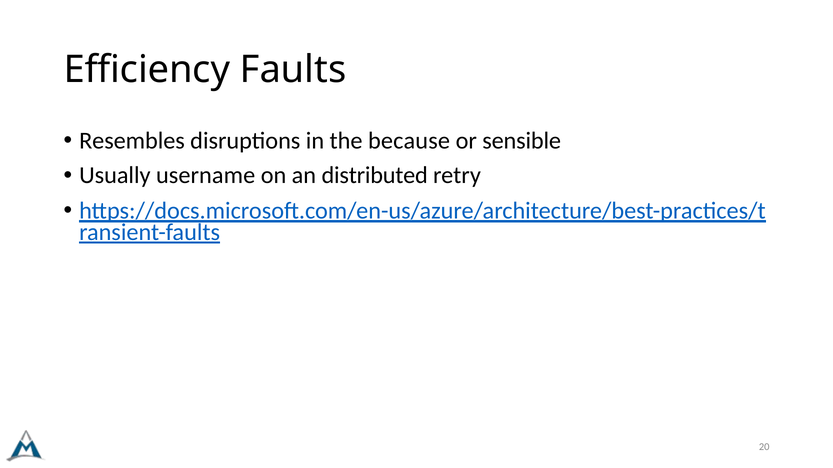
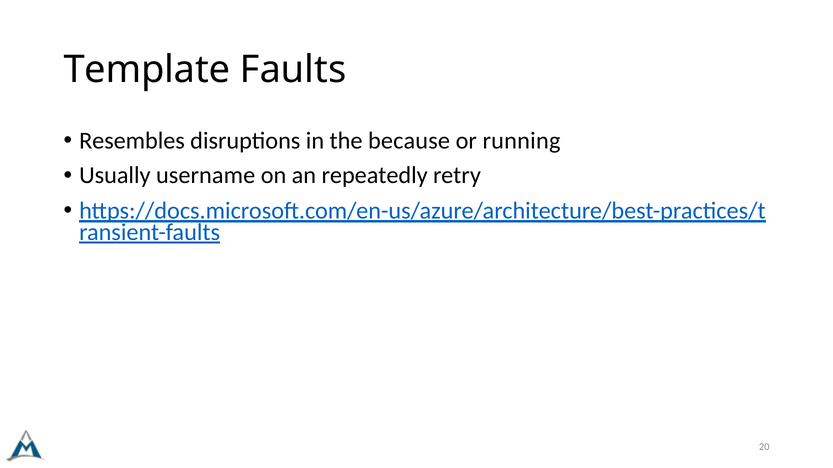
Efficiency: Efficiency -> Template
sensible: sensible -> running
distributed: distributed -> repeatedly
